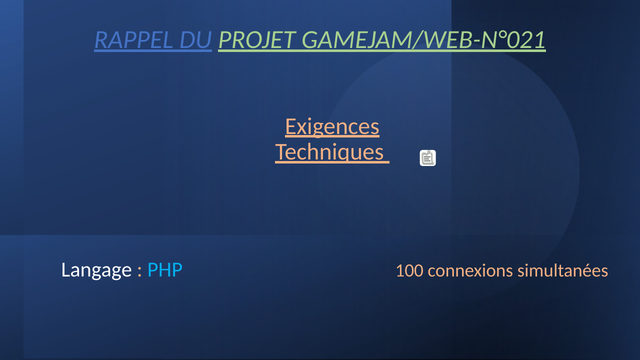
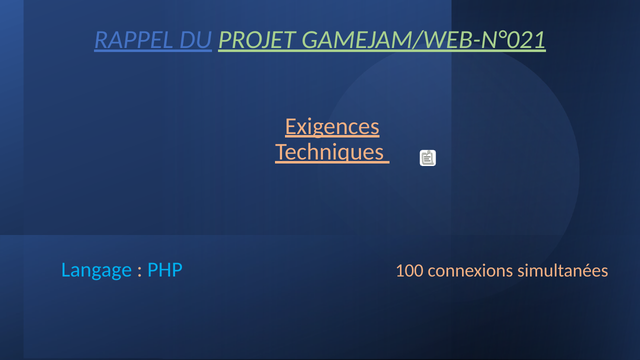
Langage colour: white -> light blue
